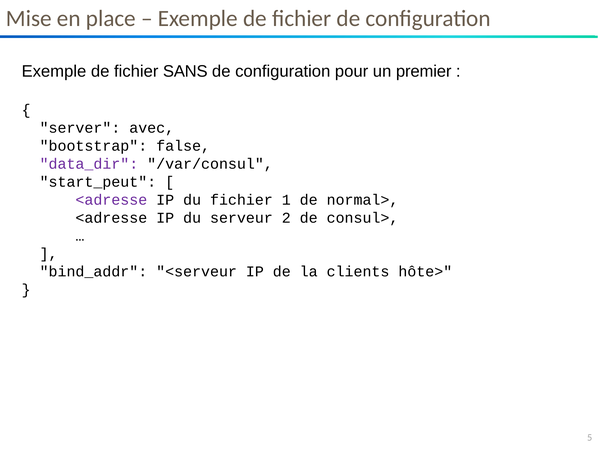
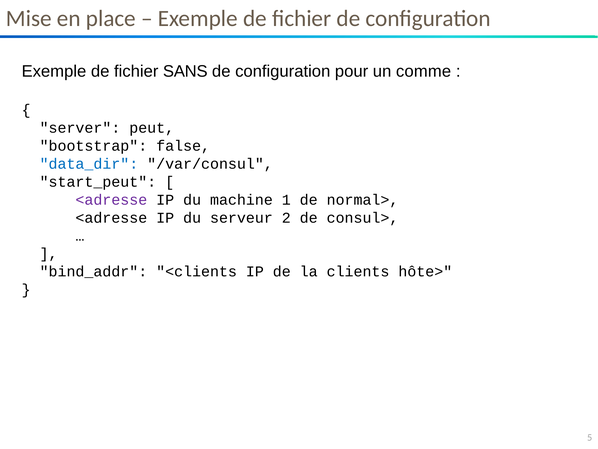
premier: premier -> comme
avec: avec -> peut
data_dir colour: purple -> blue
du fichier: fichier -> machine
<serveur: <serveur -> <clients
